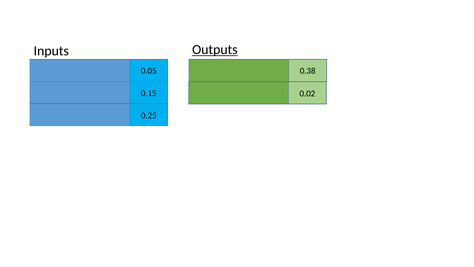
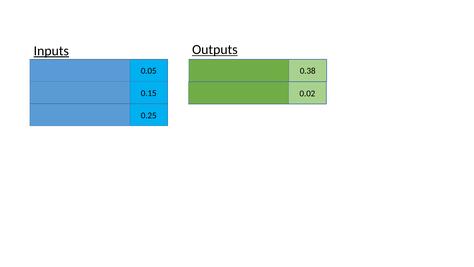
Inputs underline: none -> present
